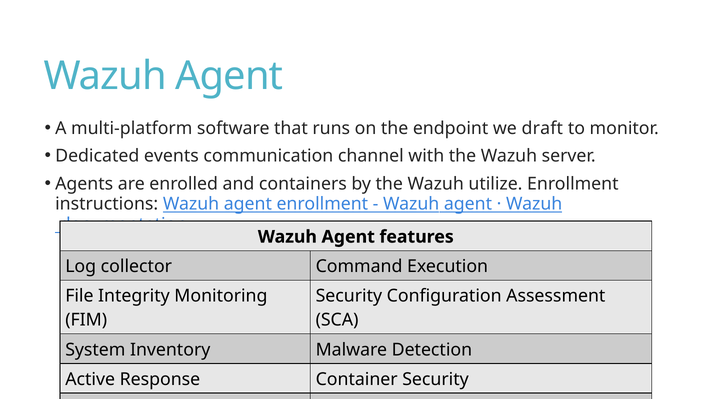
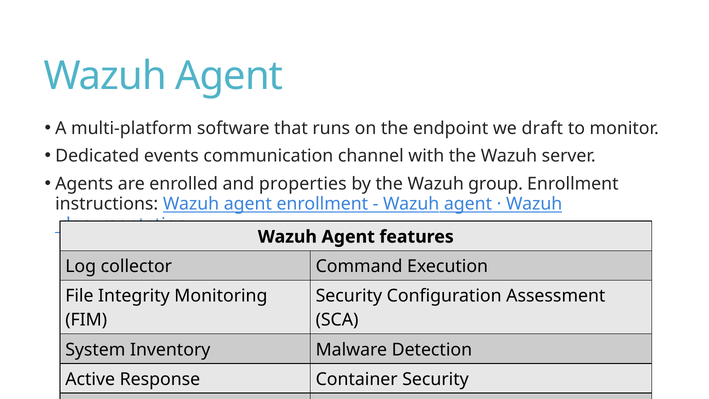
containers: containers -> properties
utilize: utilize -> group
